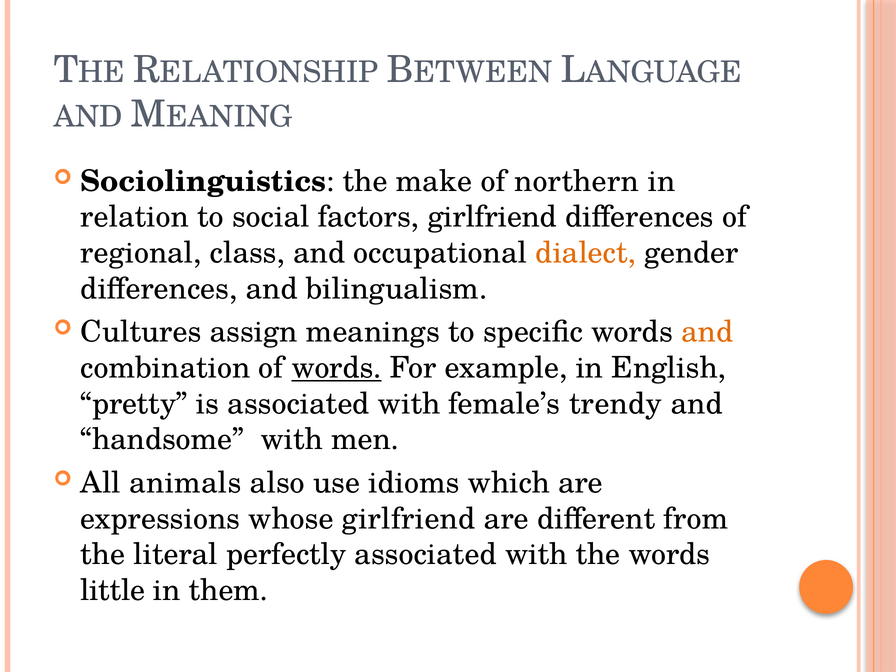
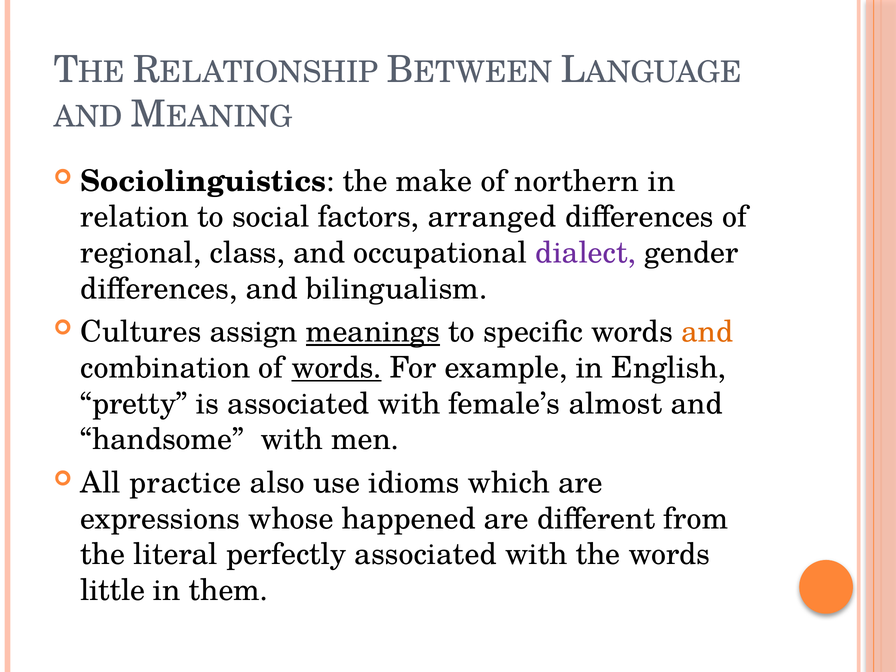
factors girlfriend: girlfriend -> arranged
dialect colour: orange -> purple
meanings underline: none -> present
trendy: trendy -> almost
animals: animals -> practice
whose girlfriend: girlfriend -> happened
